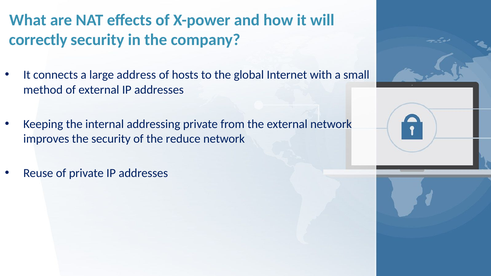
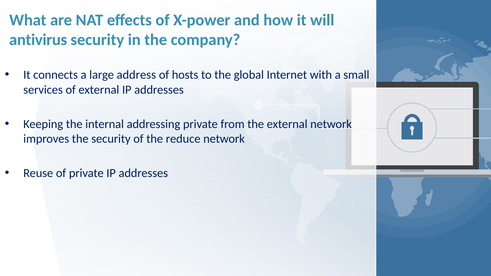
correctly: correctly -> antivirus
method: method -> services
